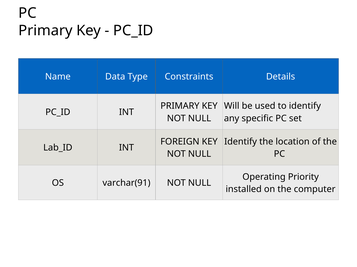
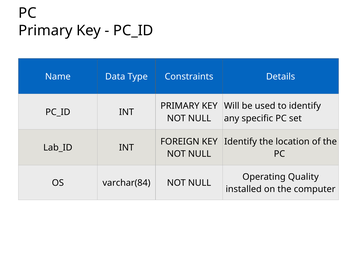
Priority: Priority -> Quality
varchar(91: varchar(91 -> varchar(84
